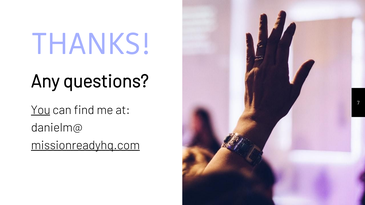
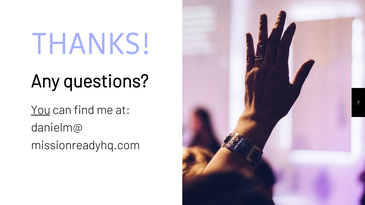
missionreadyhq.com underline: present -> none
